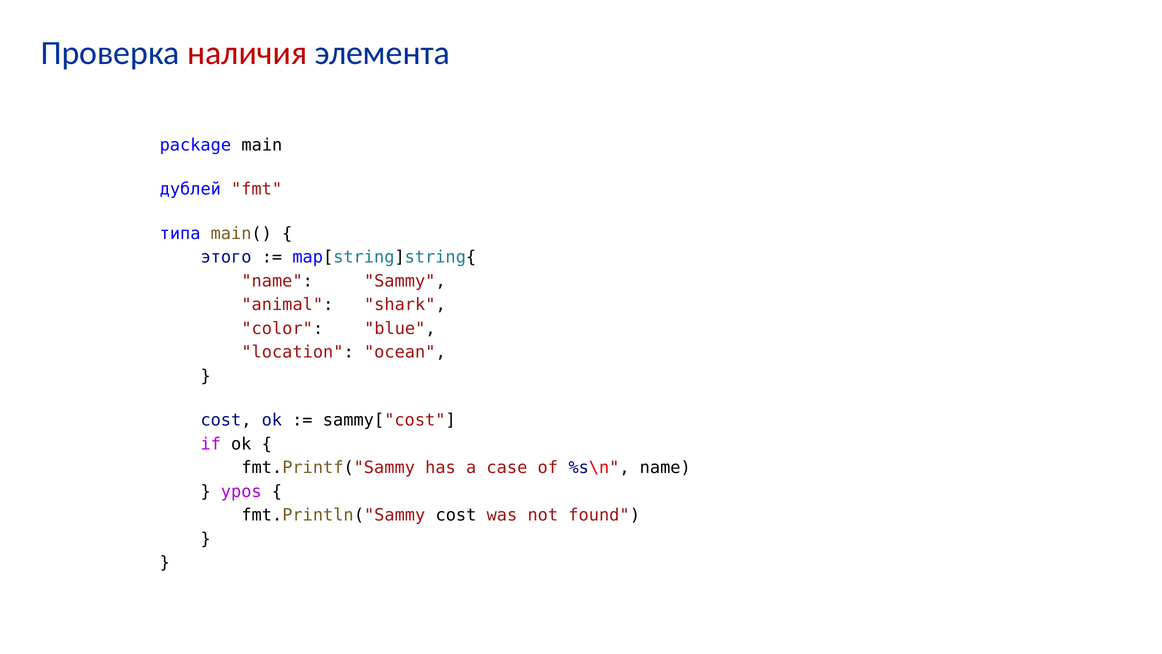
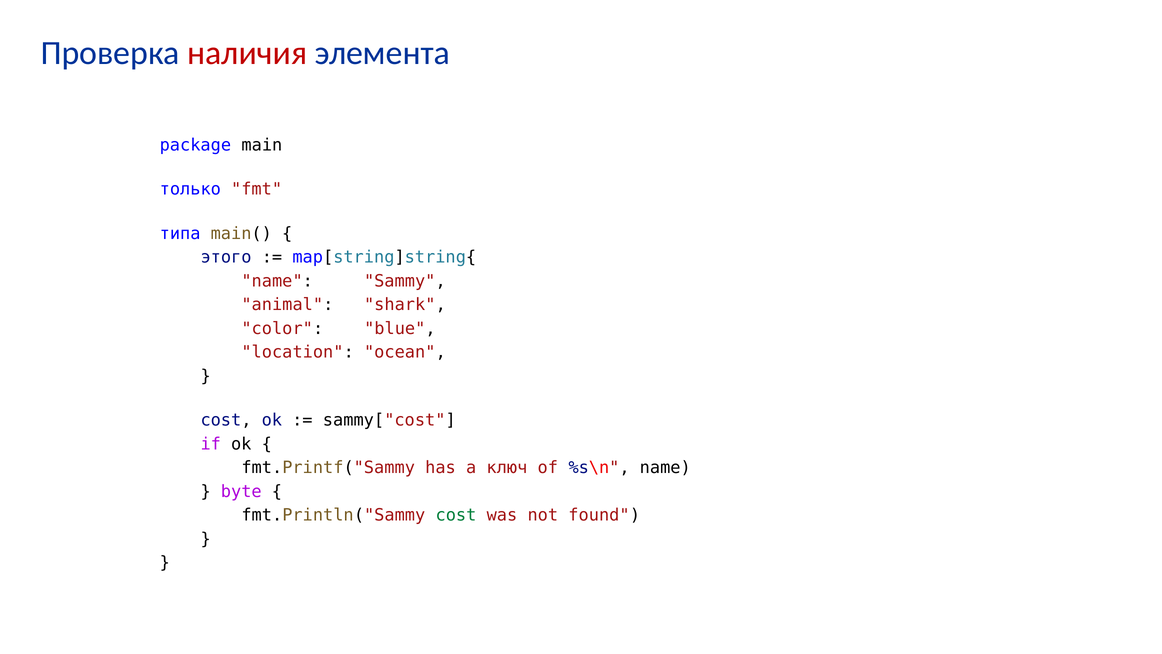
дублей: дублей -> только
case: case -> ключ
ypos: ypos -> byte
cost at (456, 515) colour: black -> green
